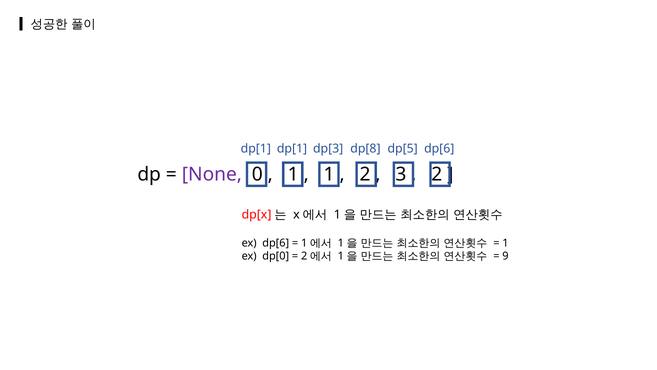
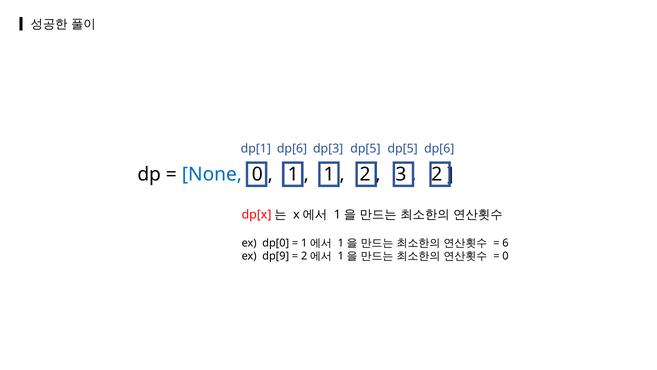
dp[1 dp[1: dp[1 -> dp[6
dp[3 dp[8: dp[8 -> dp[5
None colour: purple -> blue
ex dp[6: dp[6 -> dp[0
1 at (505, 243): 1 -> 6
dp[0: dp[0 -> dp[9
9 at (505, 256): 9 -> 0
